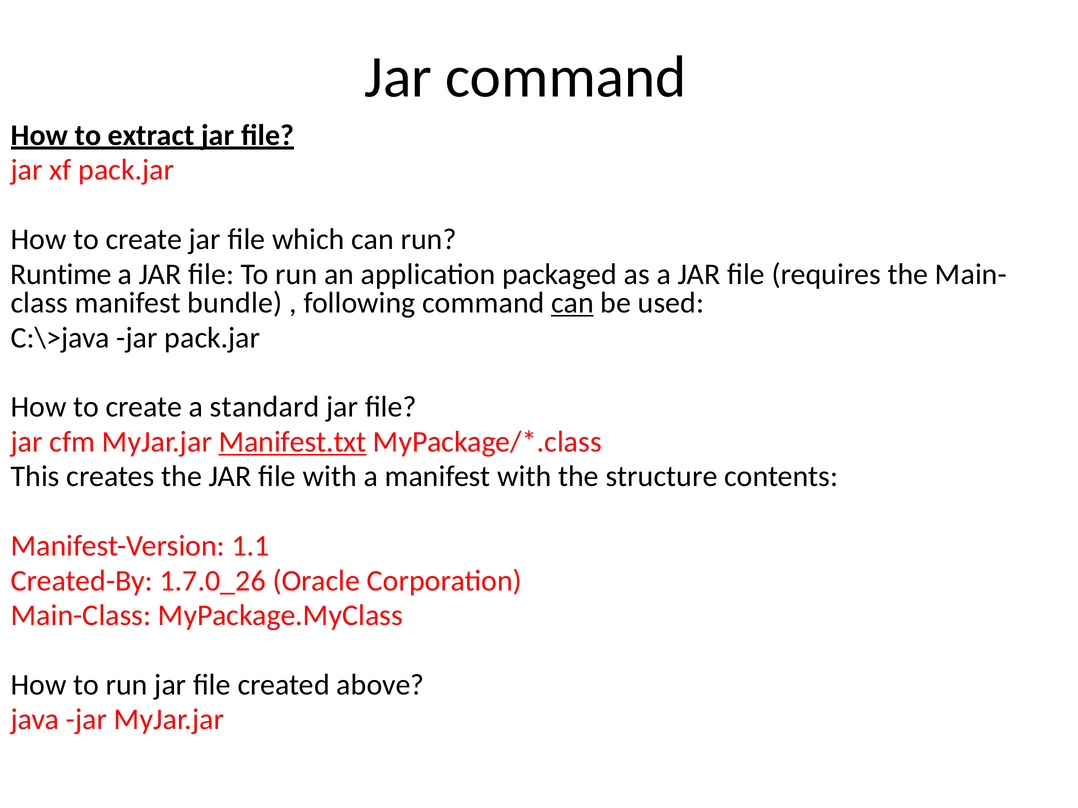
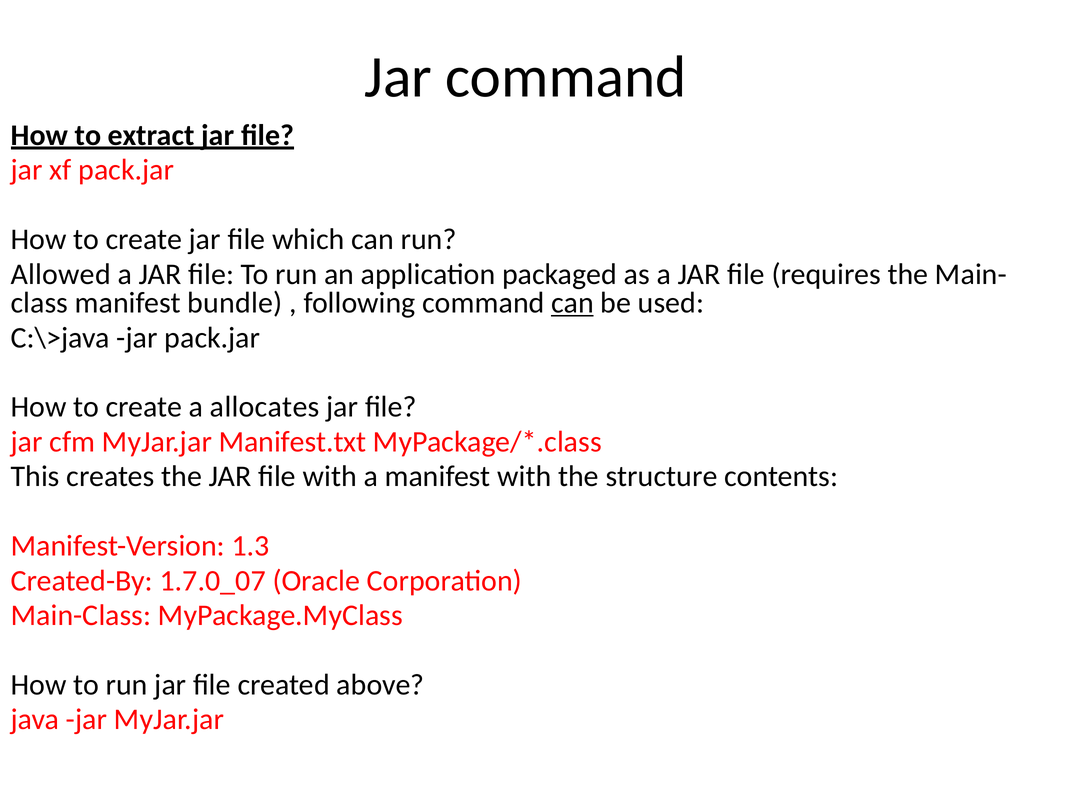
Runtime: Runtime -> Allowed
standard: standard -> allocates
Manifest.txt underline: present -> none
1.1: 1.1 -> 1.3
1.7.0_26: 1.7.0_26 -> 1.7.0_07
